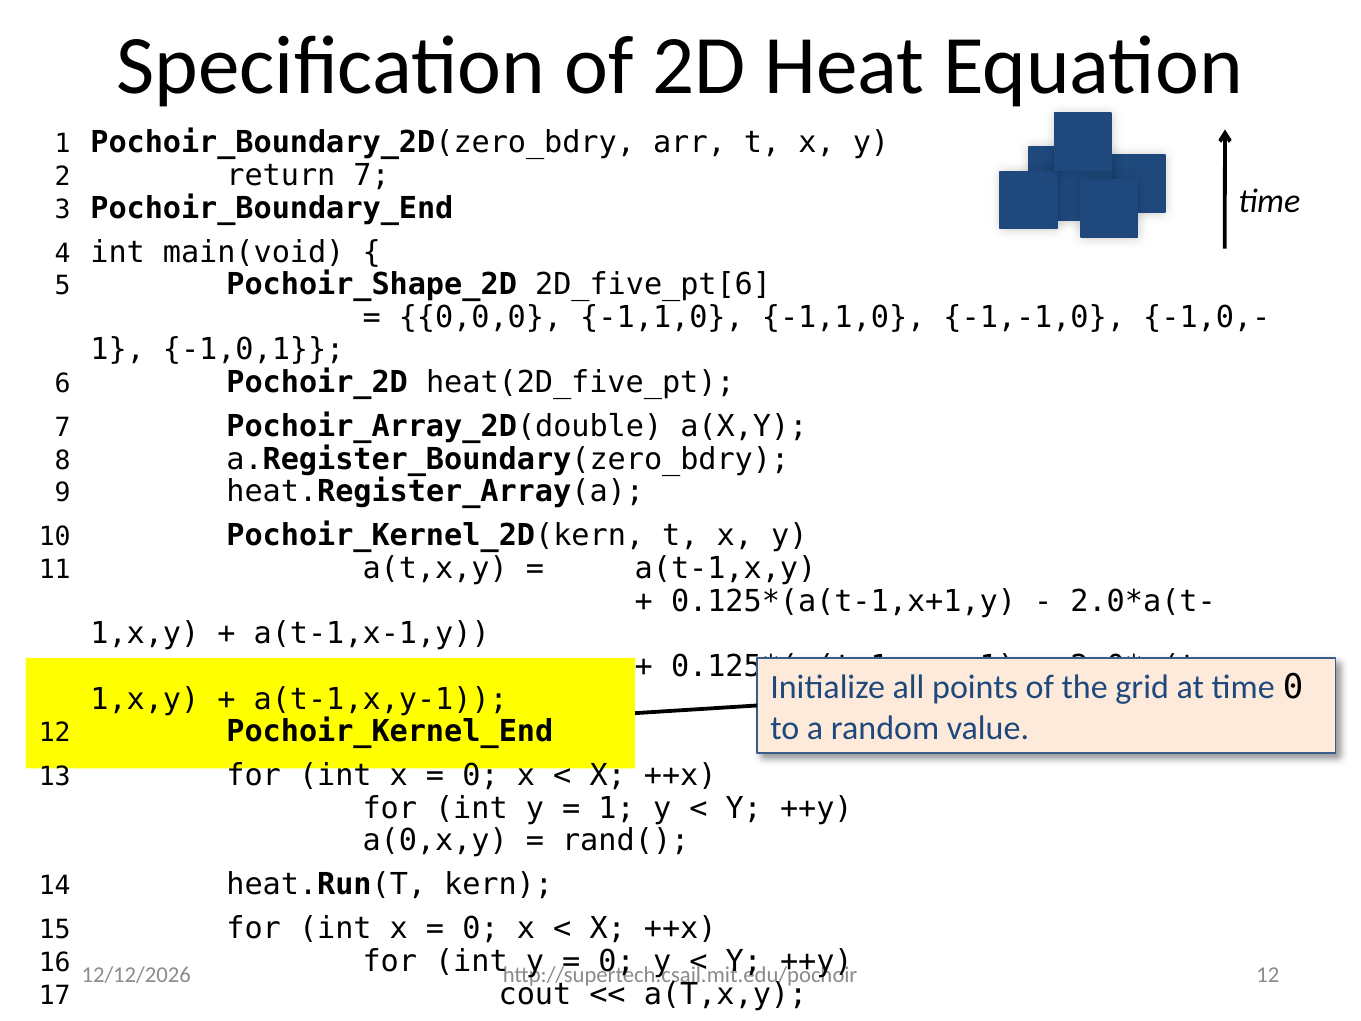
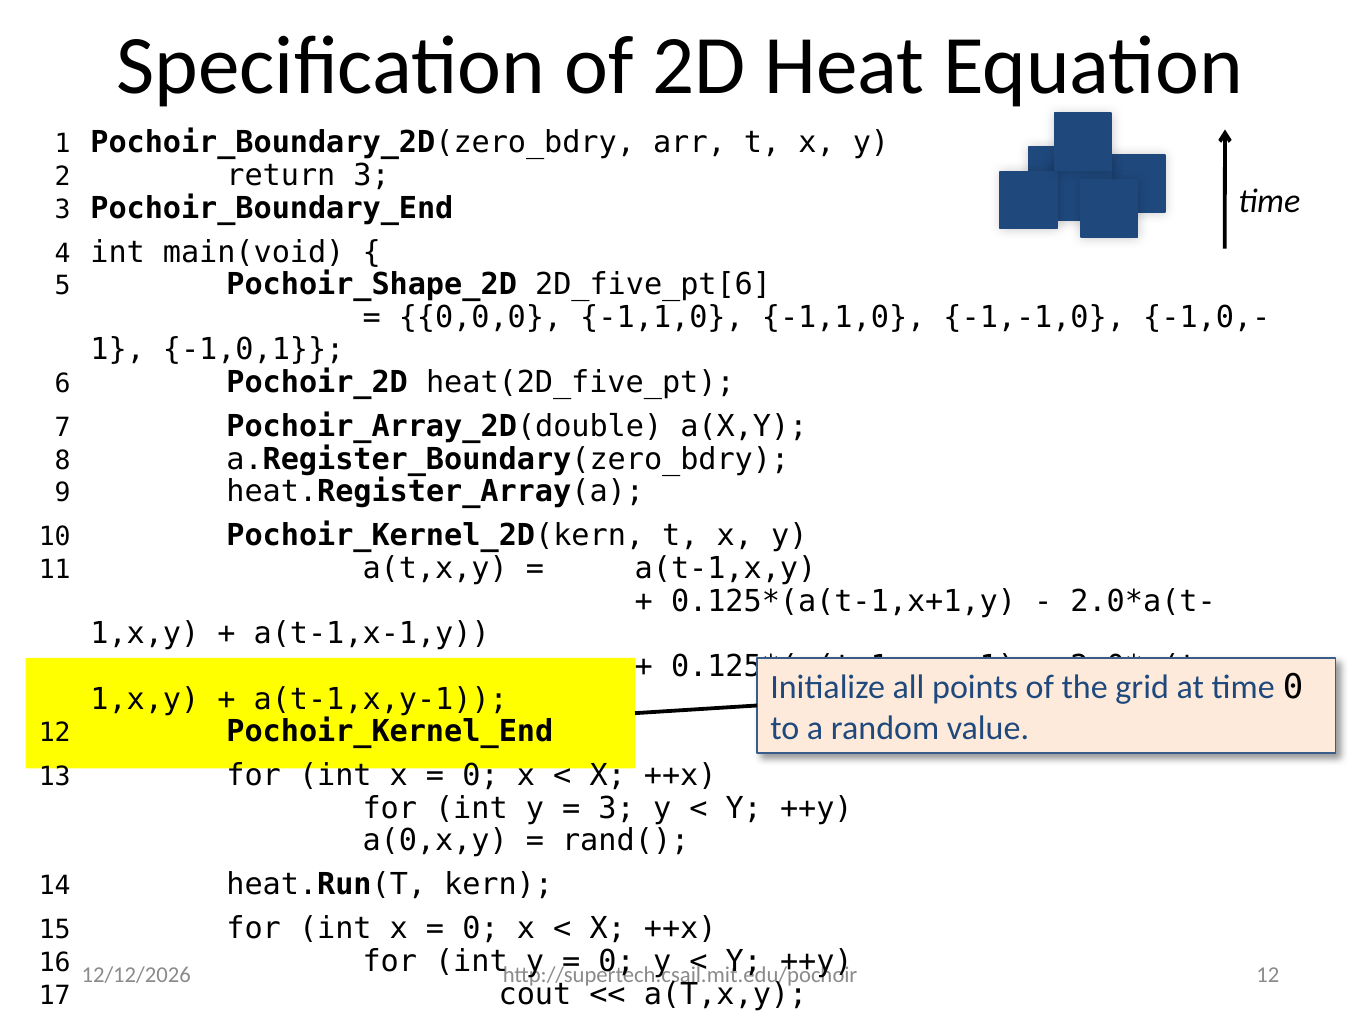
return 7: 7 -> 3
1 at (617, 808): 1 -> 3
